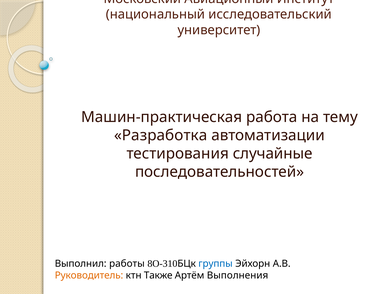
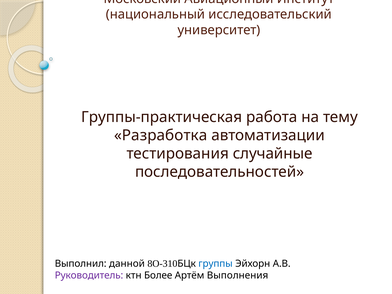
Машин-практическая: Машин-практическая -> Группы-практическая
работы: работы -> данной
Руководитель colour: orange -> purple
Также: Также -> Более
